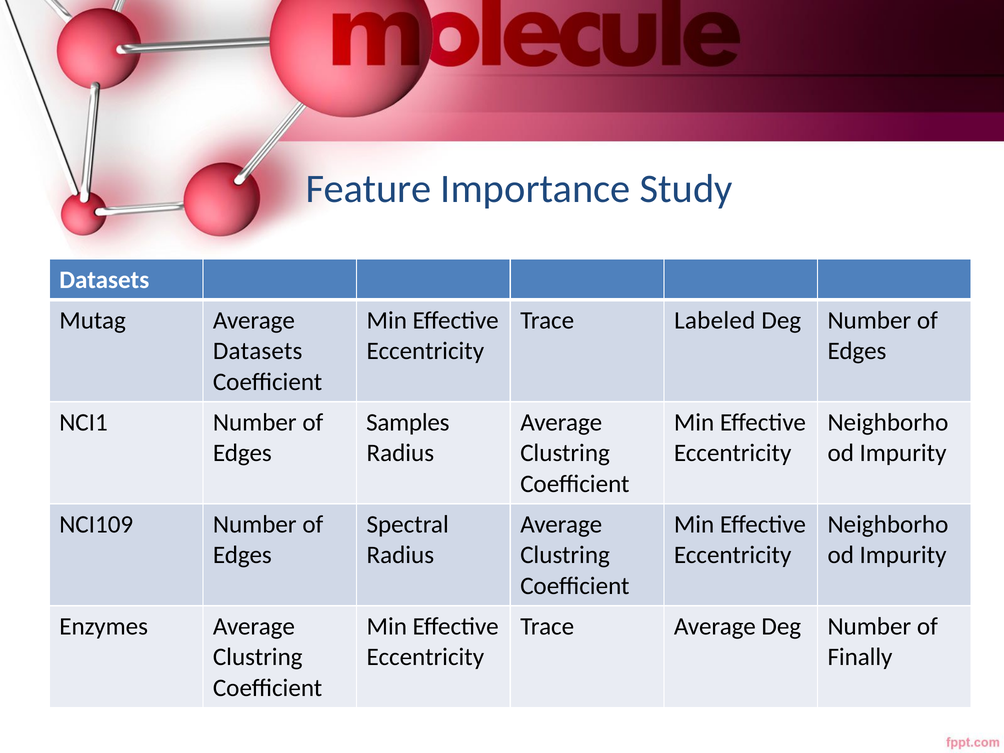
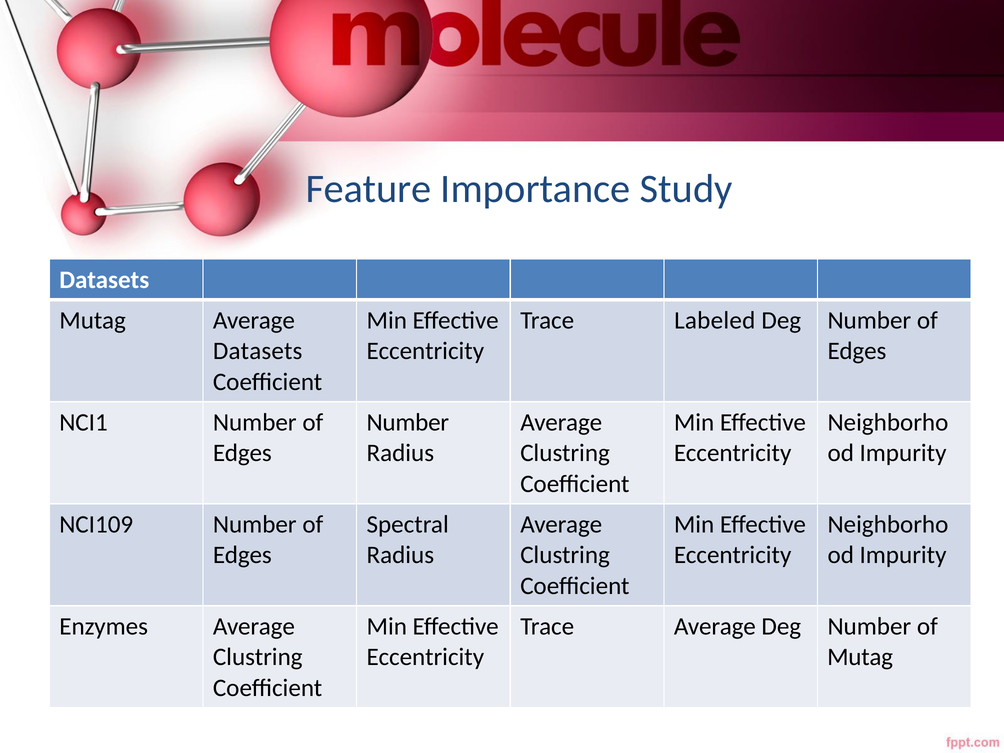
Samples at (408, 422): Samples -> Number
Finally at (860, 657): Finally -> Mutag
